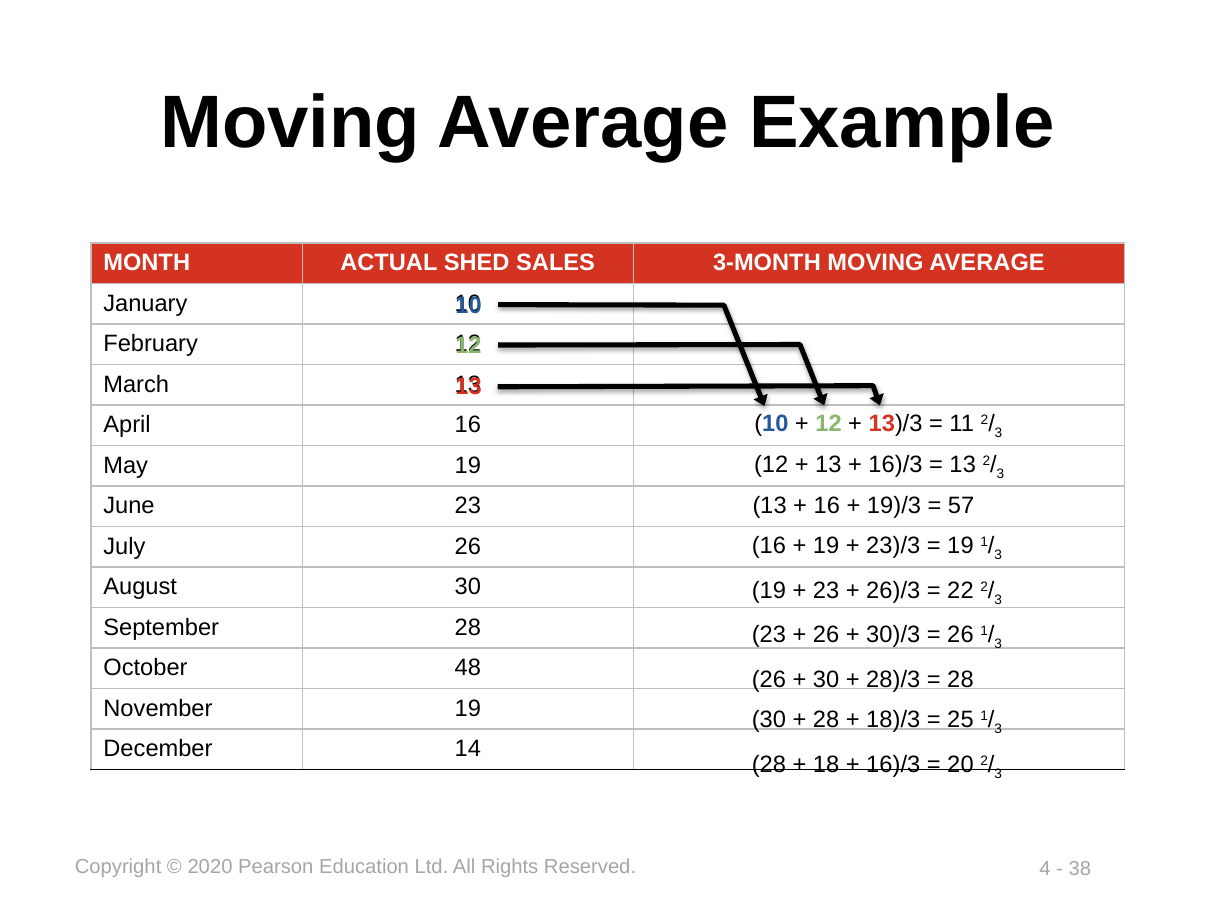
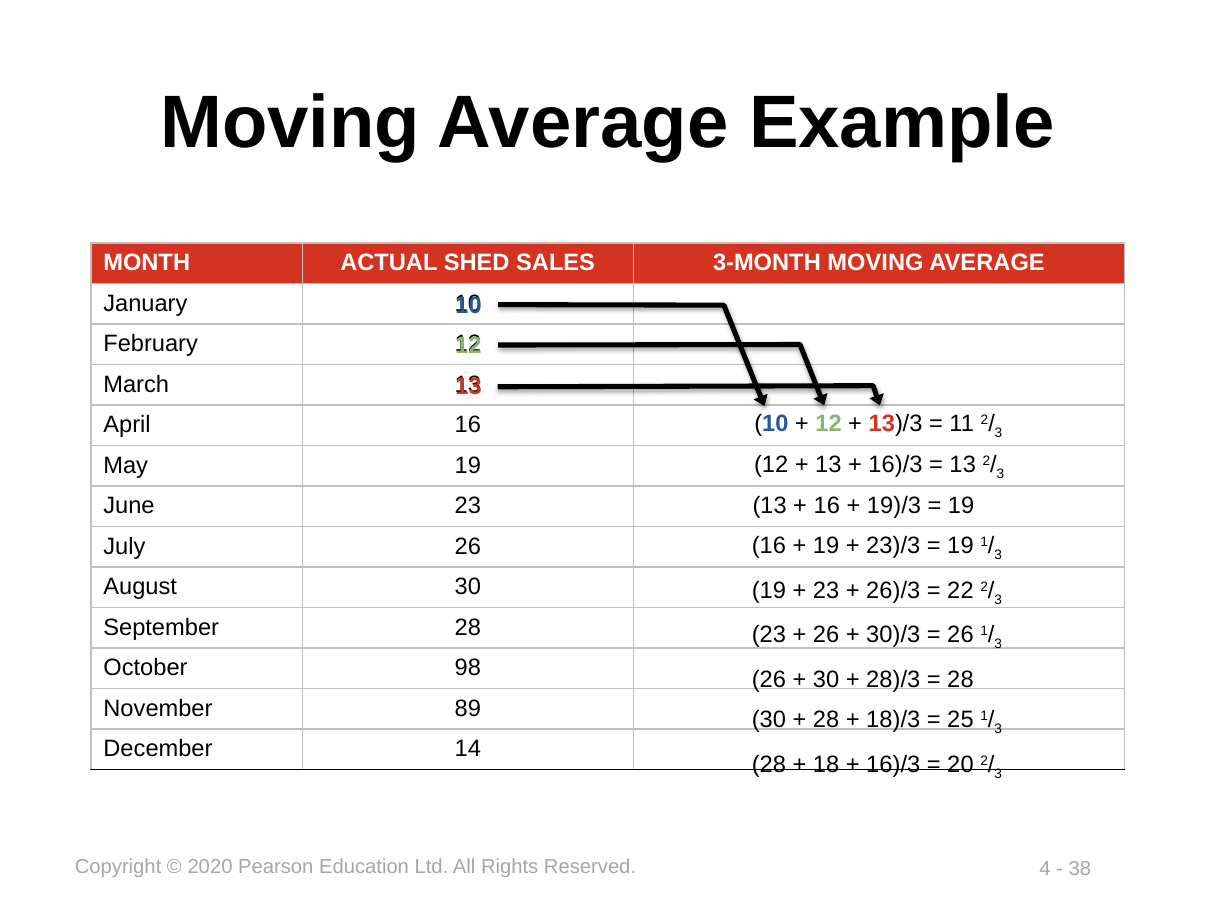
57 at (961, 506): 57 -> 19
48: 48 -> 98
November 19: 19 -> 89
